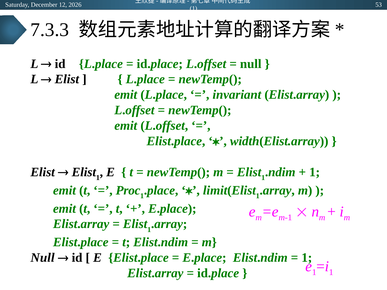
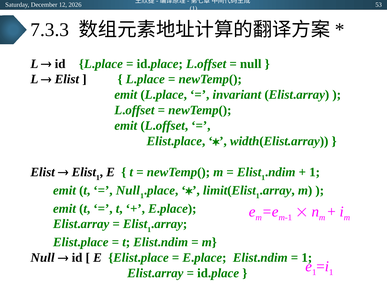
Proc at (128, 190): Proc -> Null
